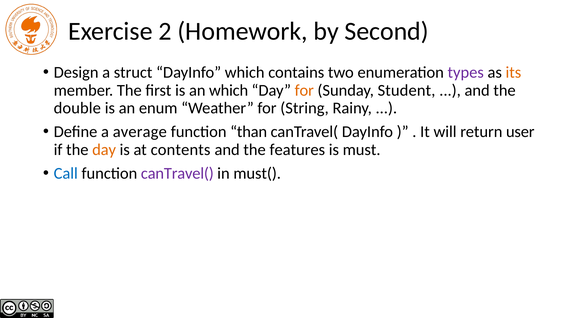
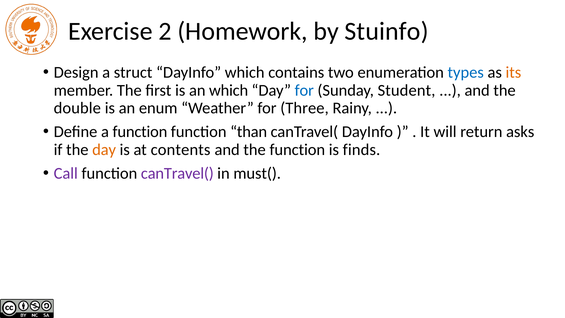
Second: Second -> Stuinfo
types colour: purple -> blue
for at (304, 90) colour: orange -> blue
String: String -> Three
a average: average -> function
user: user -> asks
the features: features -> function
must: must -> finds
Call colour: blue -> purple
